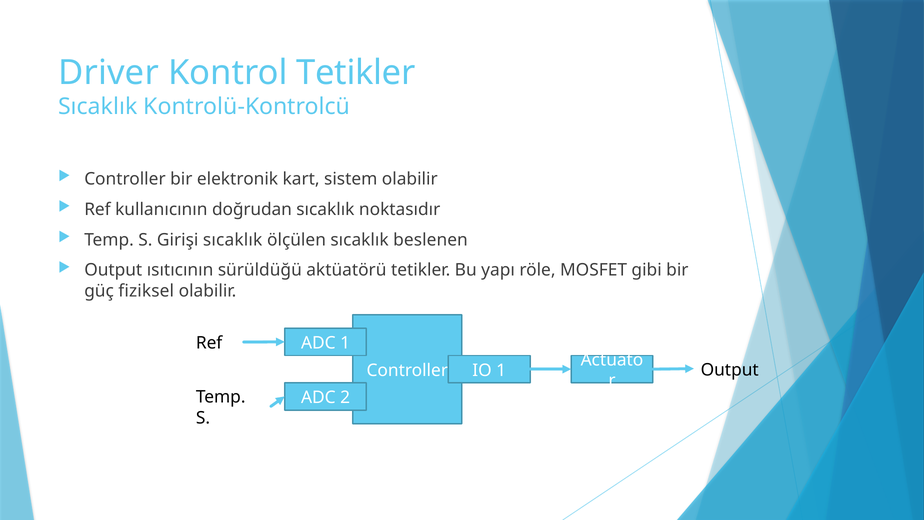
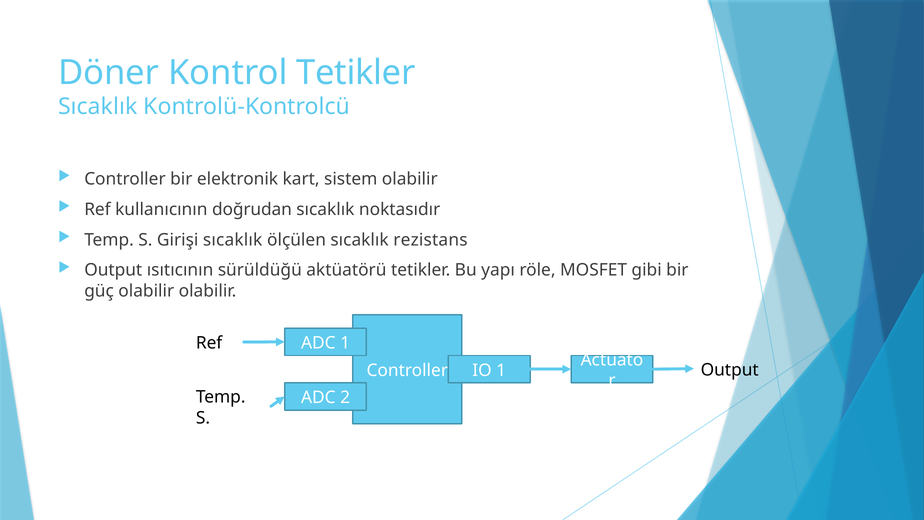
Driver: Driver -> Döner
beslenen: beslenen -> rezistans
güç fiziksel: fiziksel -> olabilir
